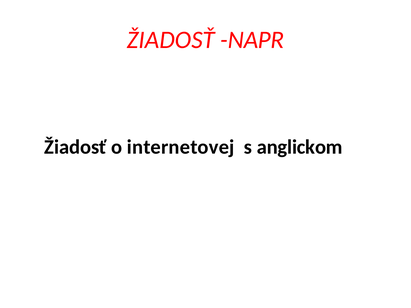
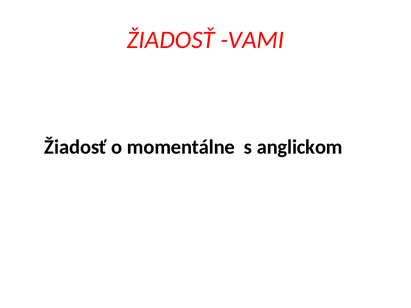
NAPR: NAPR -> VAMI
internetovej: internetovej -> momentálne
